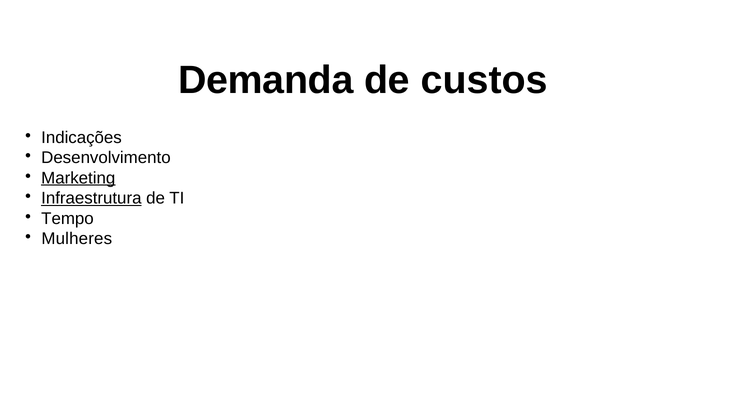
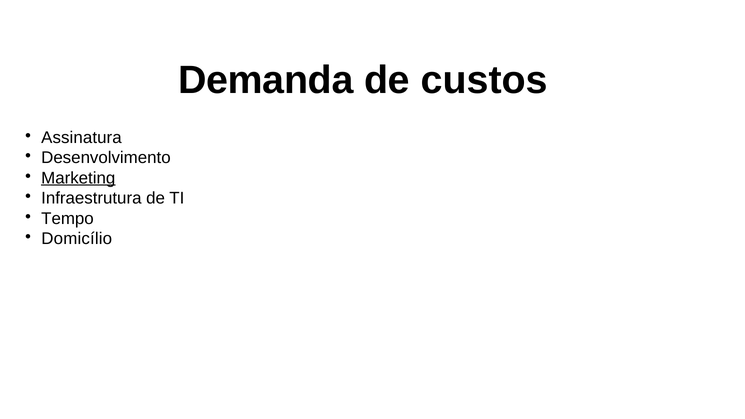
Indicações: Indicações -> Assinatura
Infraestrutura underline: present -> none
Mulheres: Mulheres -> Domicílio
